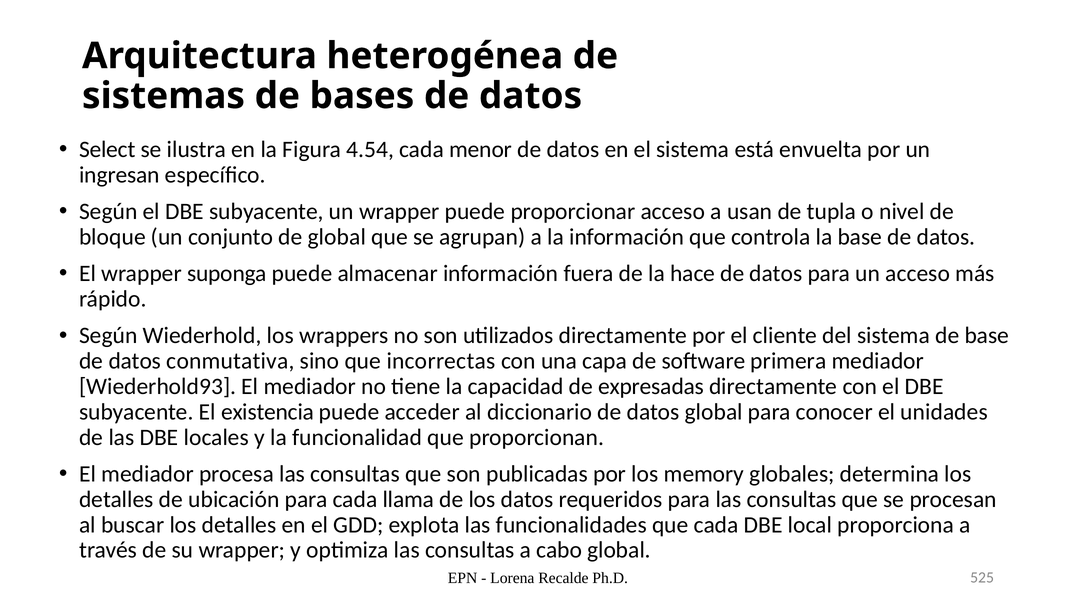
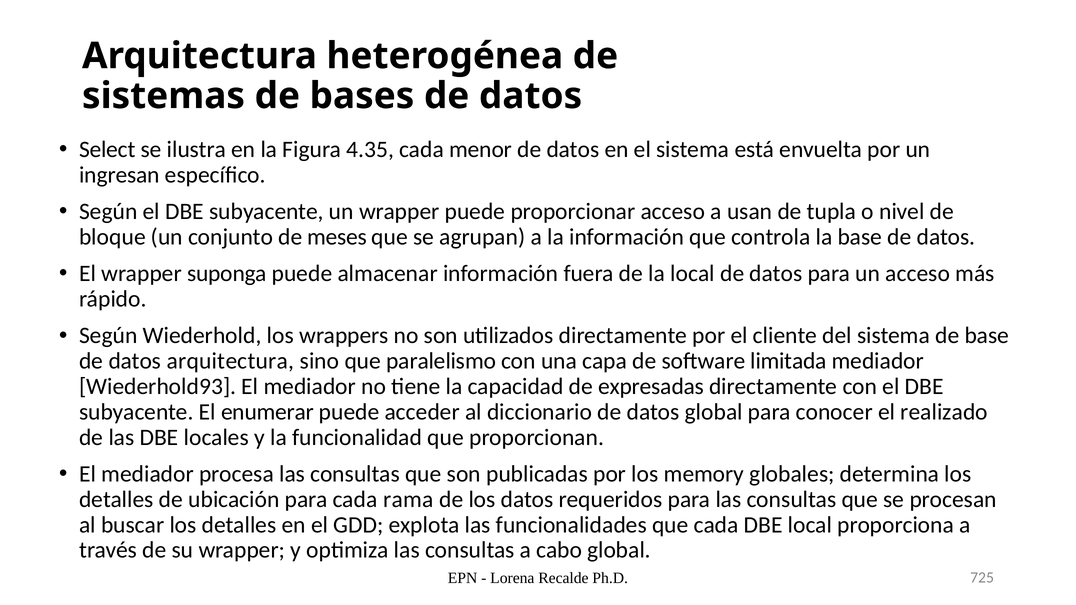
4.54: 4.54 -> 4.35
de global: global -> meses
la hace: hace -> local
datos conmutativa: conmutativa -> arquitectura
incorrectas: incorrectas -> paralelismo
primera: primera -> limitada
existencia: existencia -> enumerar
unidades: unidades -> realizado
llama: llama -> rama
525: 525 -> 725
